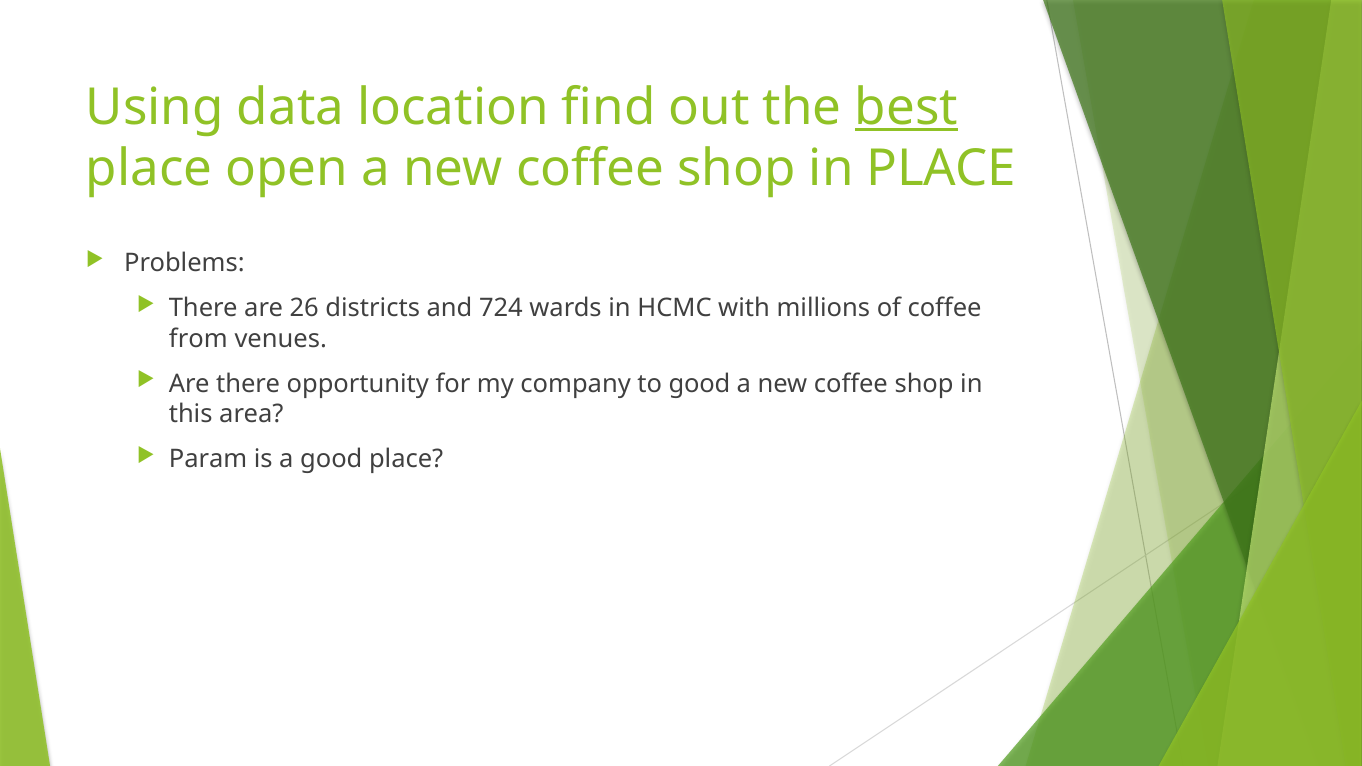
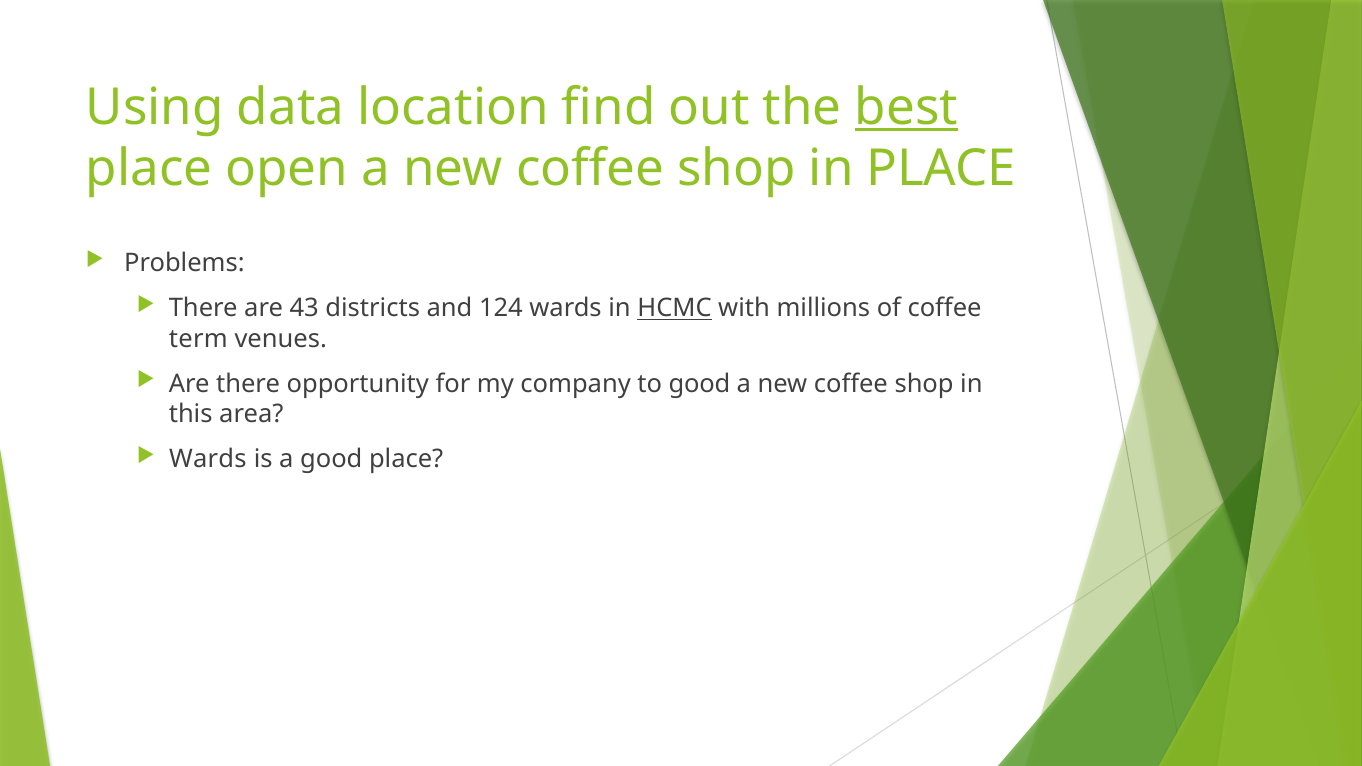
26: 26 -> 43
724: 724 -> 124
HCMC underline: none -> present
from: from -> term
Param at (208, 459): Param -> Wards
